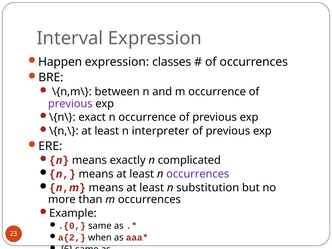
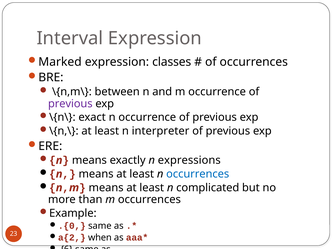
Happen: Happen -> Marked
complicated: complicated -> expressions
occurrences at (198, 174) colour: purple -> blue
substitution: substitution -> complicated
